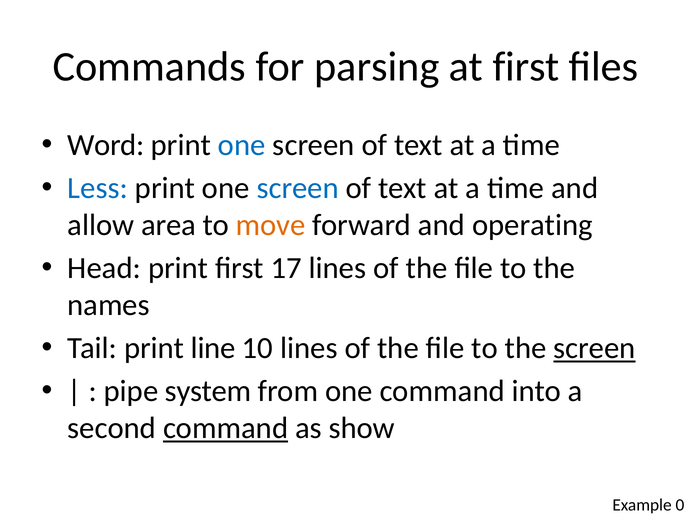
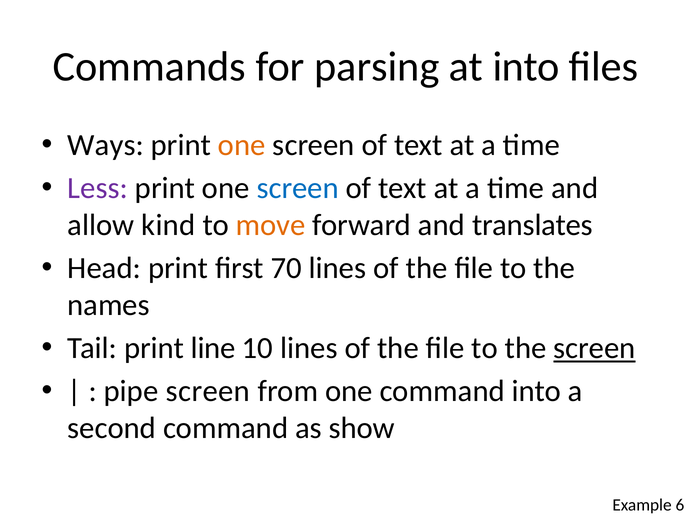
at first: first -> into
Word: Word -> Ways
one at (242, 145) colour: blue -> orange
Less colour: blue -> purple
area: area -> kind
operating: operating -> translates
17: 17 -> 70
pipe system: system -> screen
command at (226, 428) underline: present -> none
0: 0 -> 6
